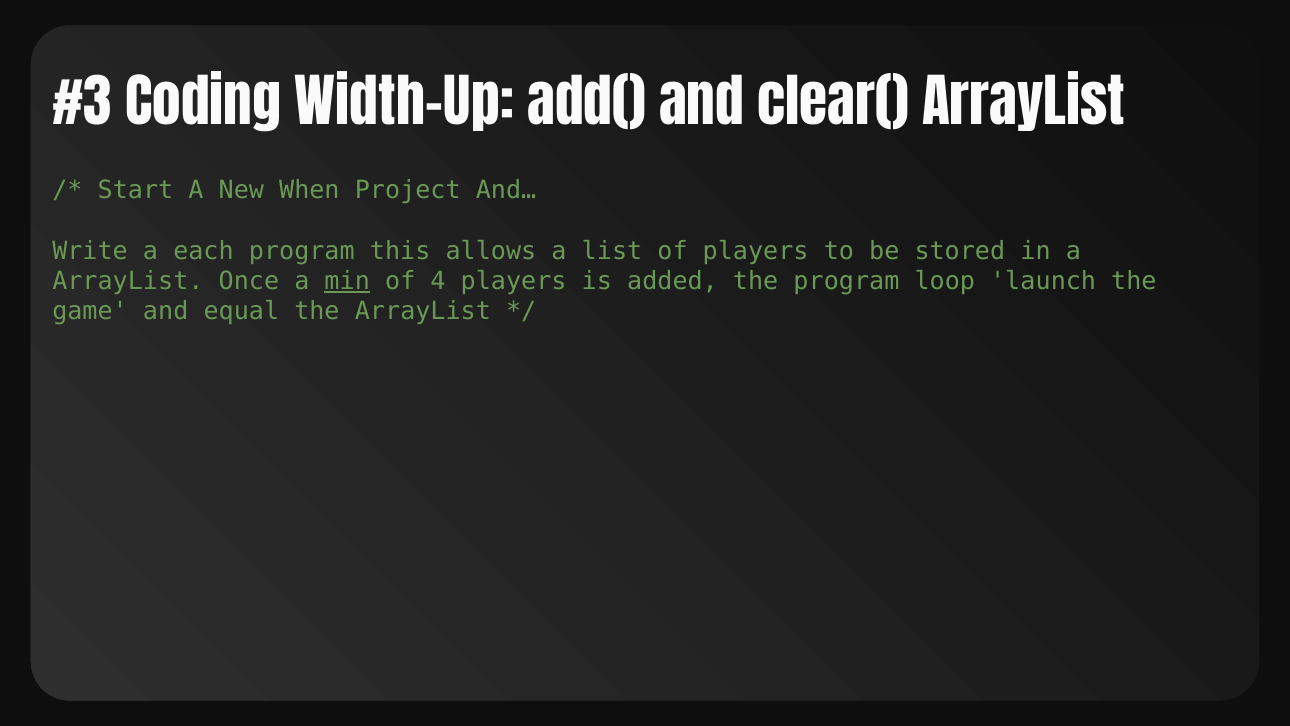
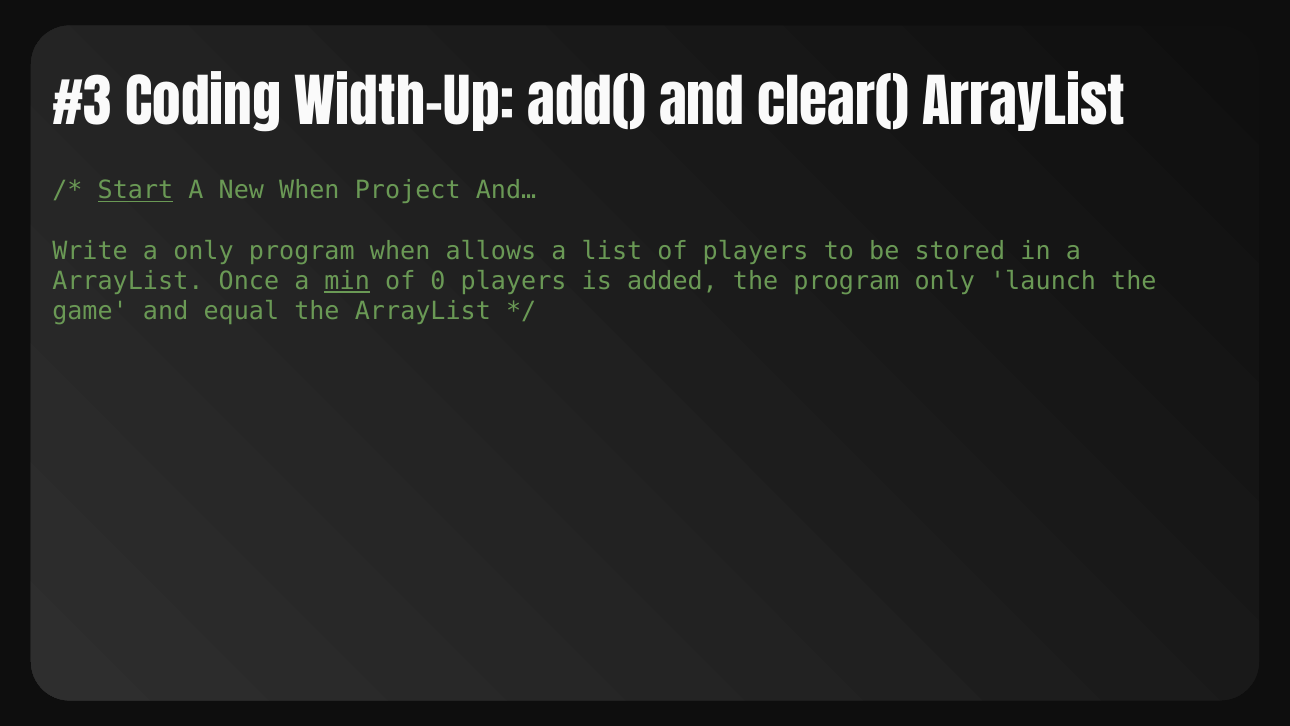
Start underline: none -> present
a each: each -> only
program this: this -> when
4: 4 -> 0
program loop: loop -> only
